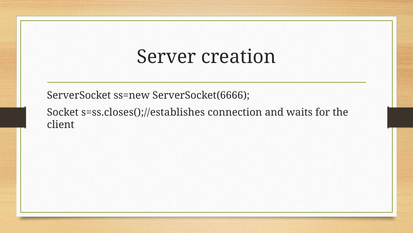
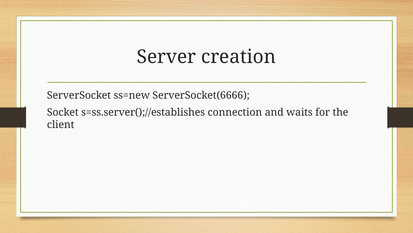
s=ss.closes();//establishes: s=ss.closes();//establishes -> s=ss.server();//establishes
